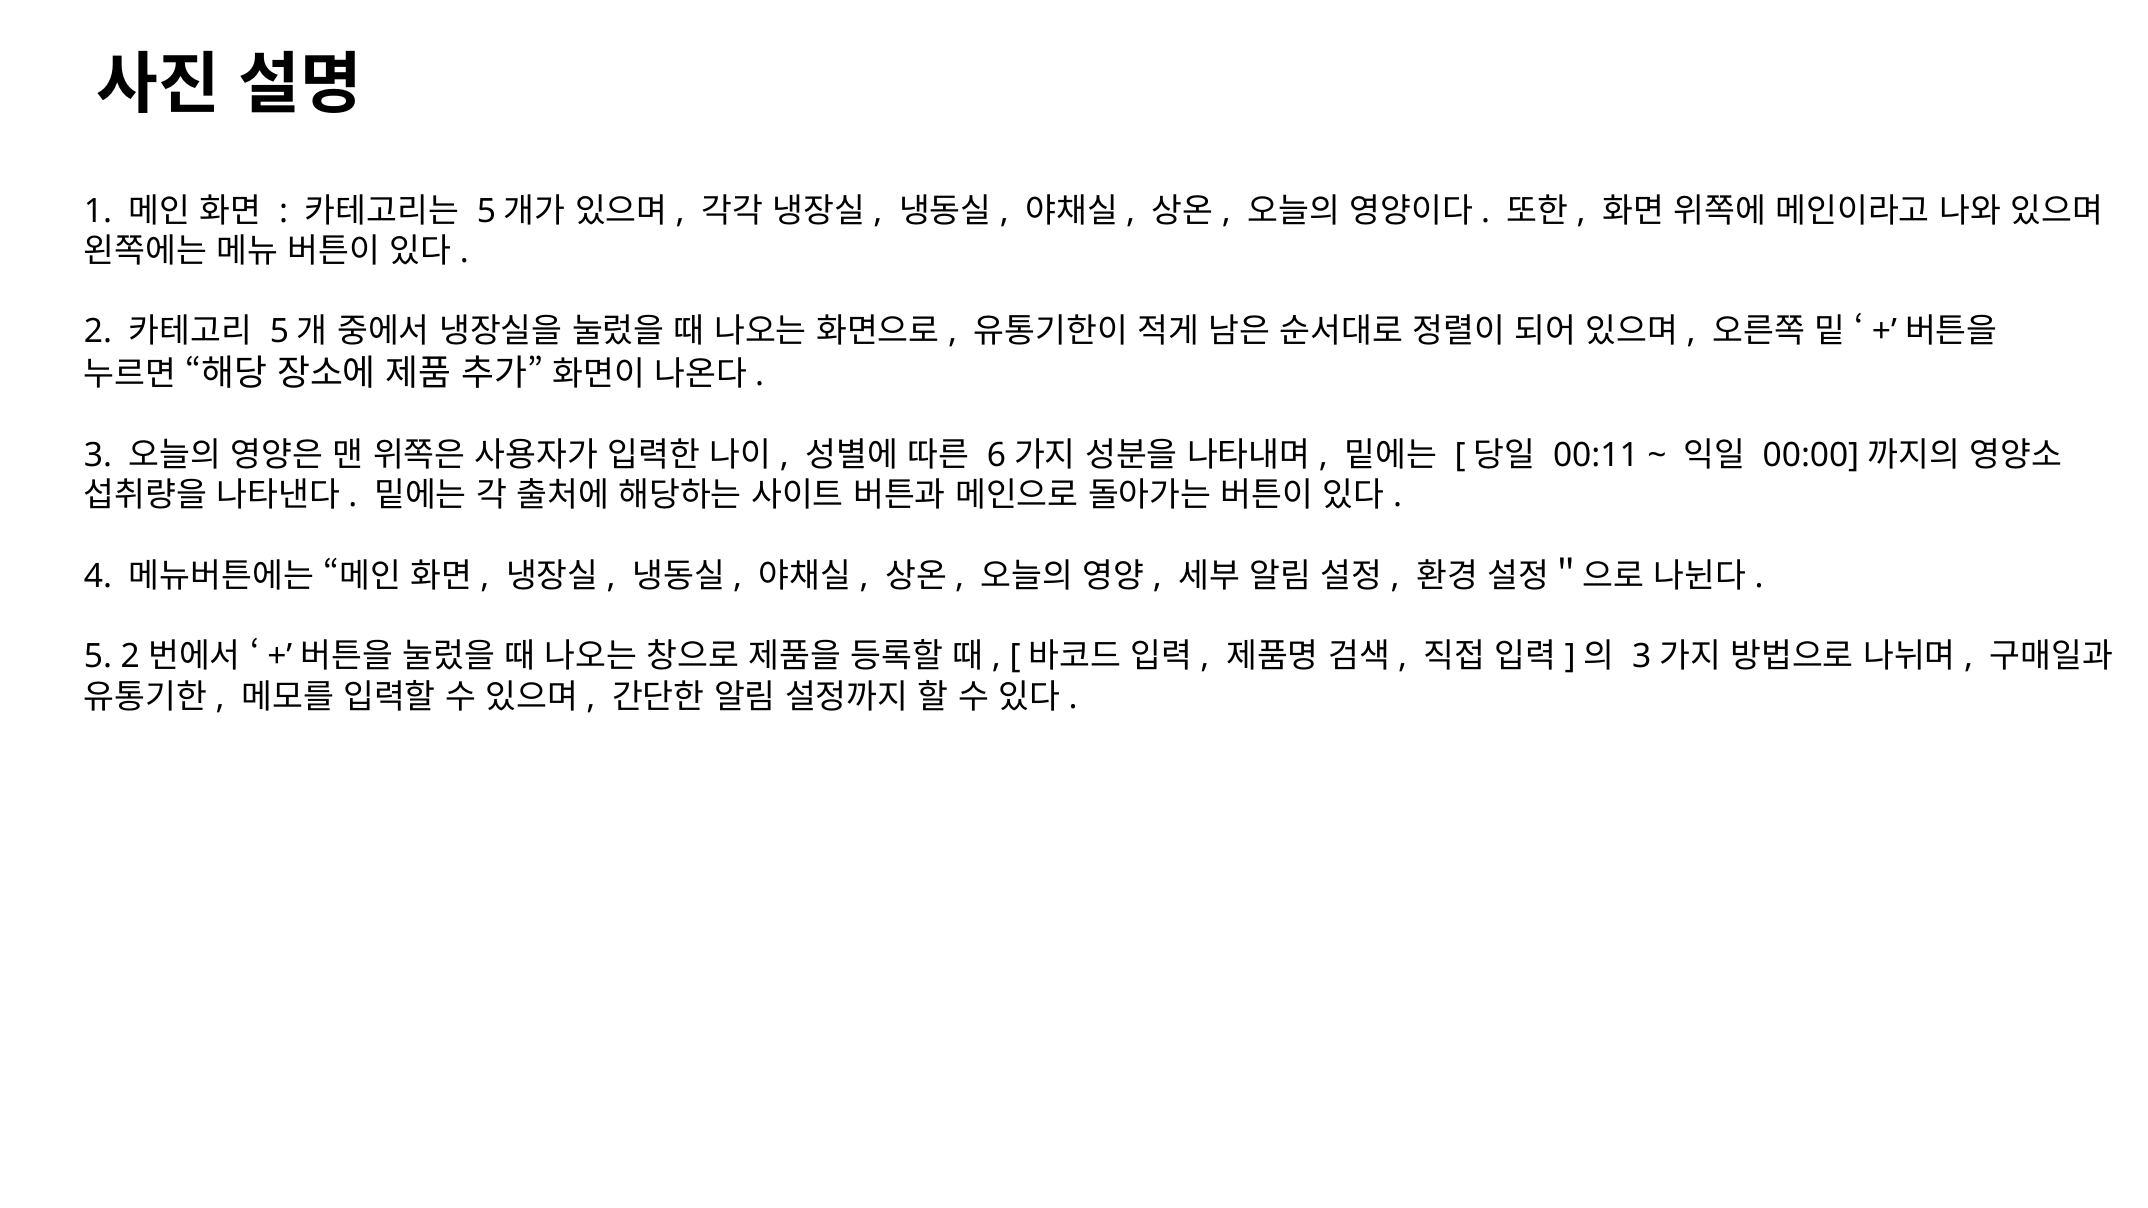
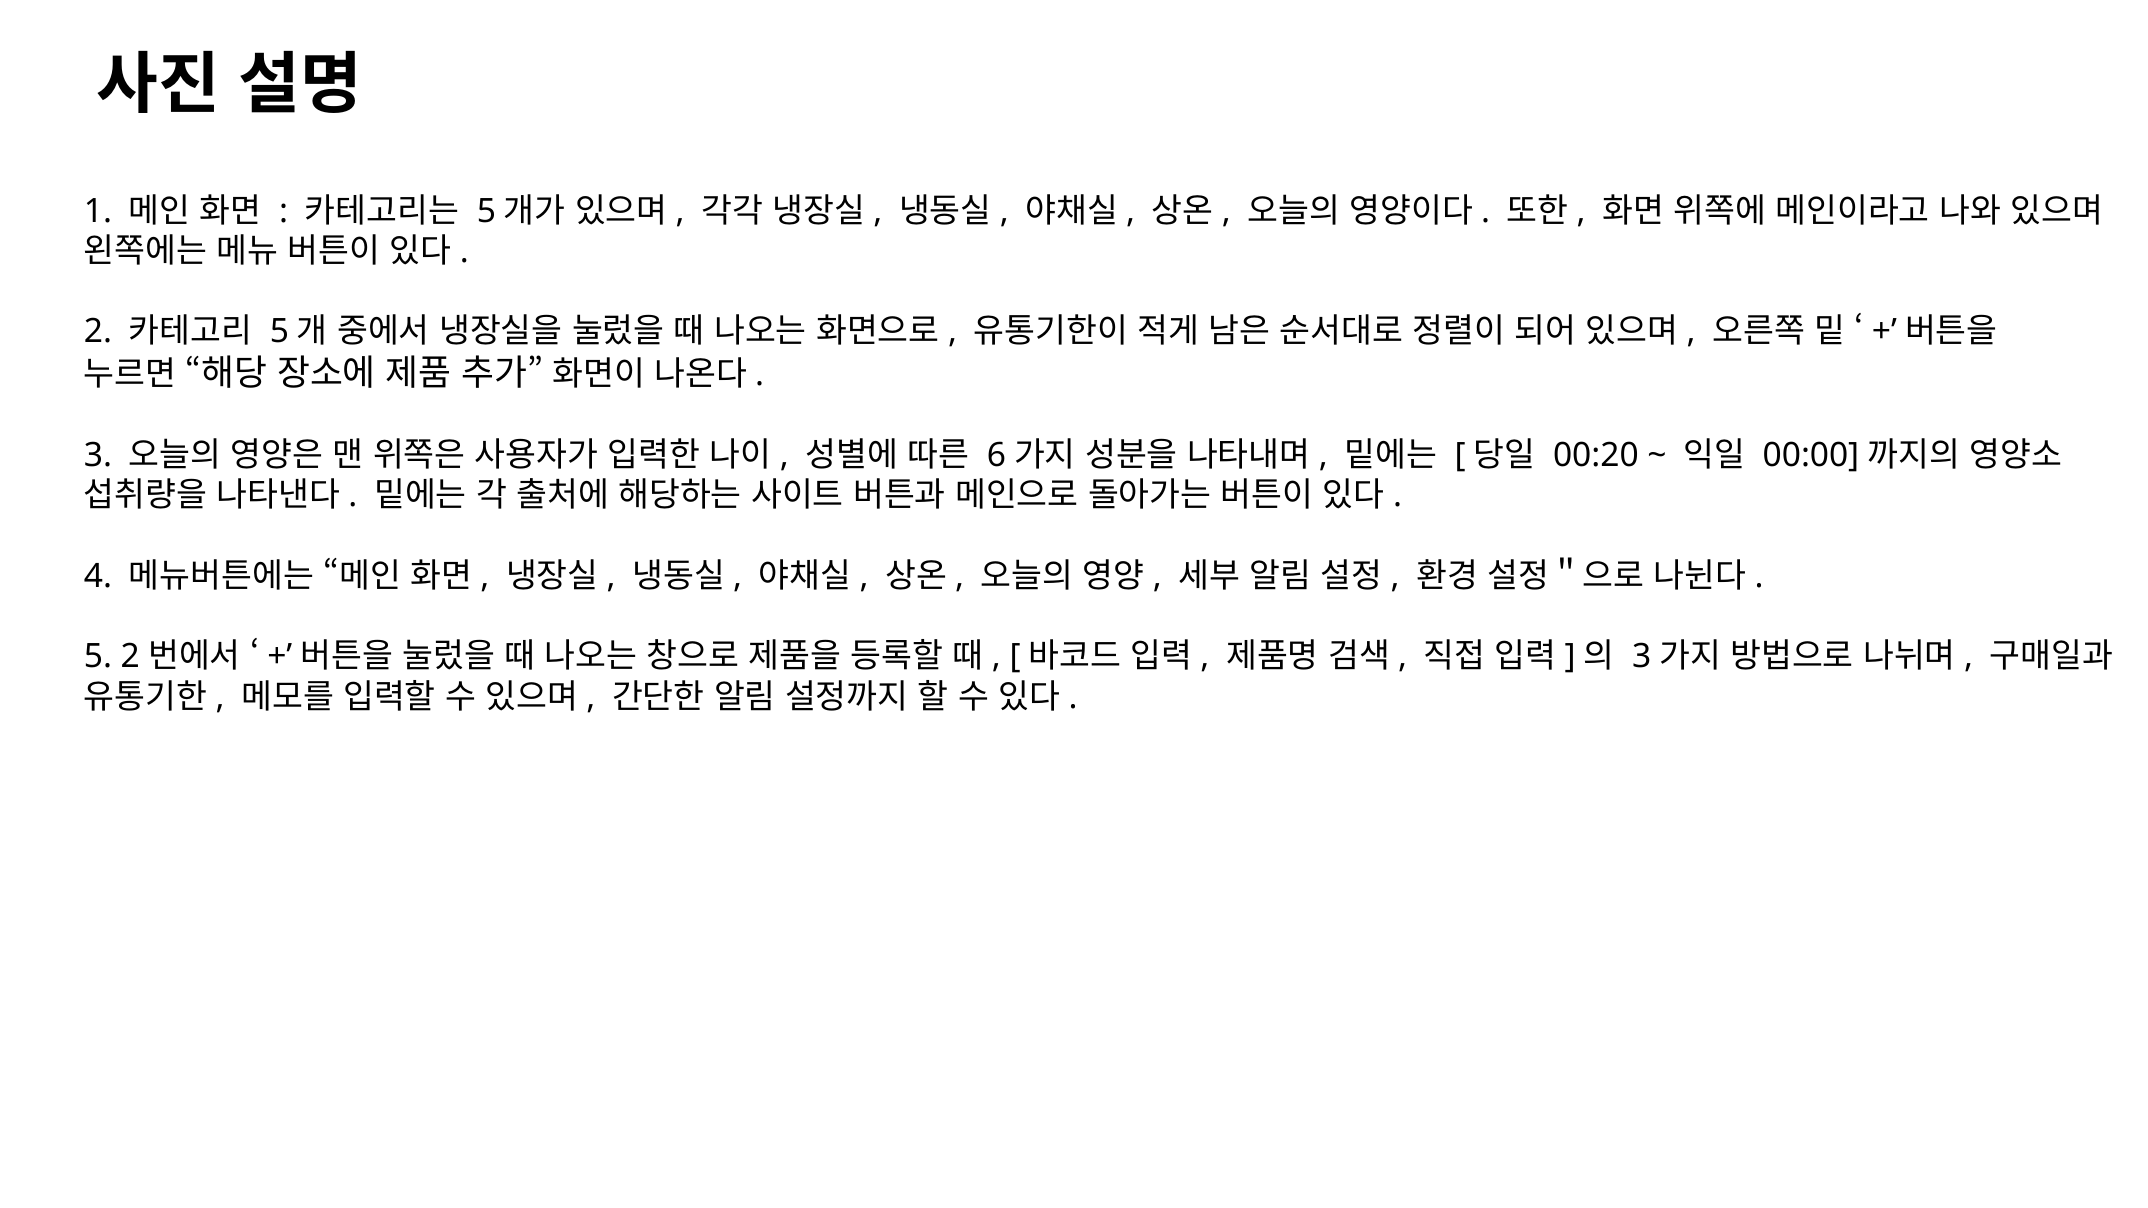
00:11: 00:11 -> 00:20
